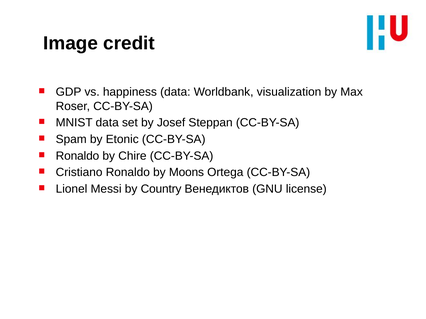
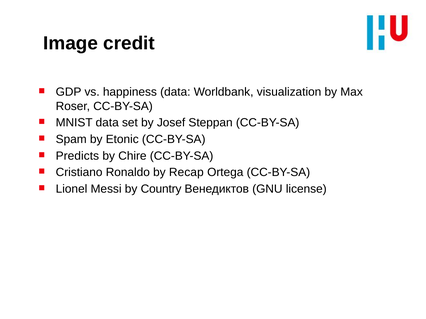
Ronaldo at (77, 156): Ronaldo -> Predicts
Moons: Moons -> Recap
